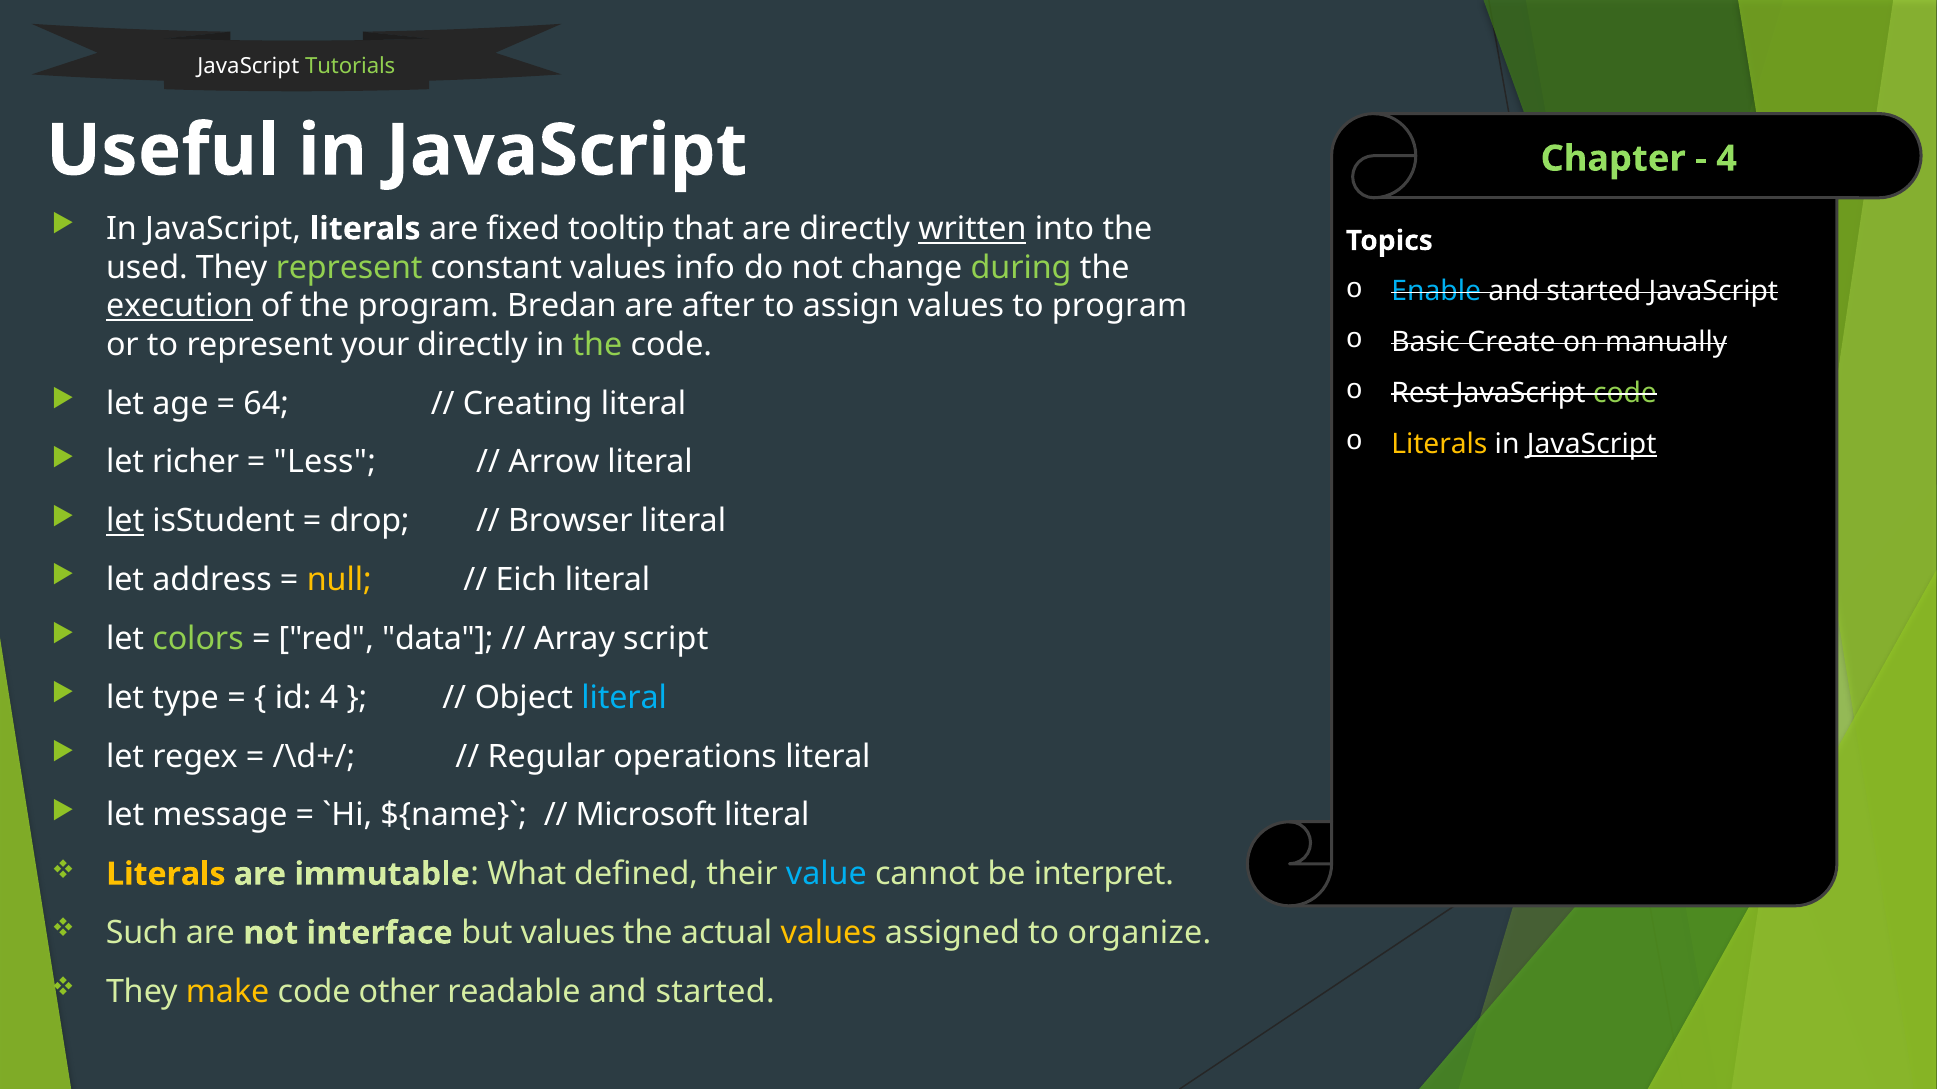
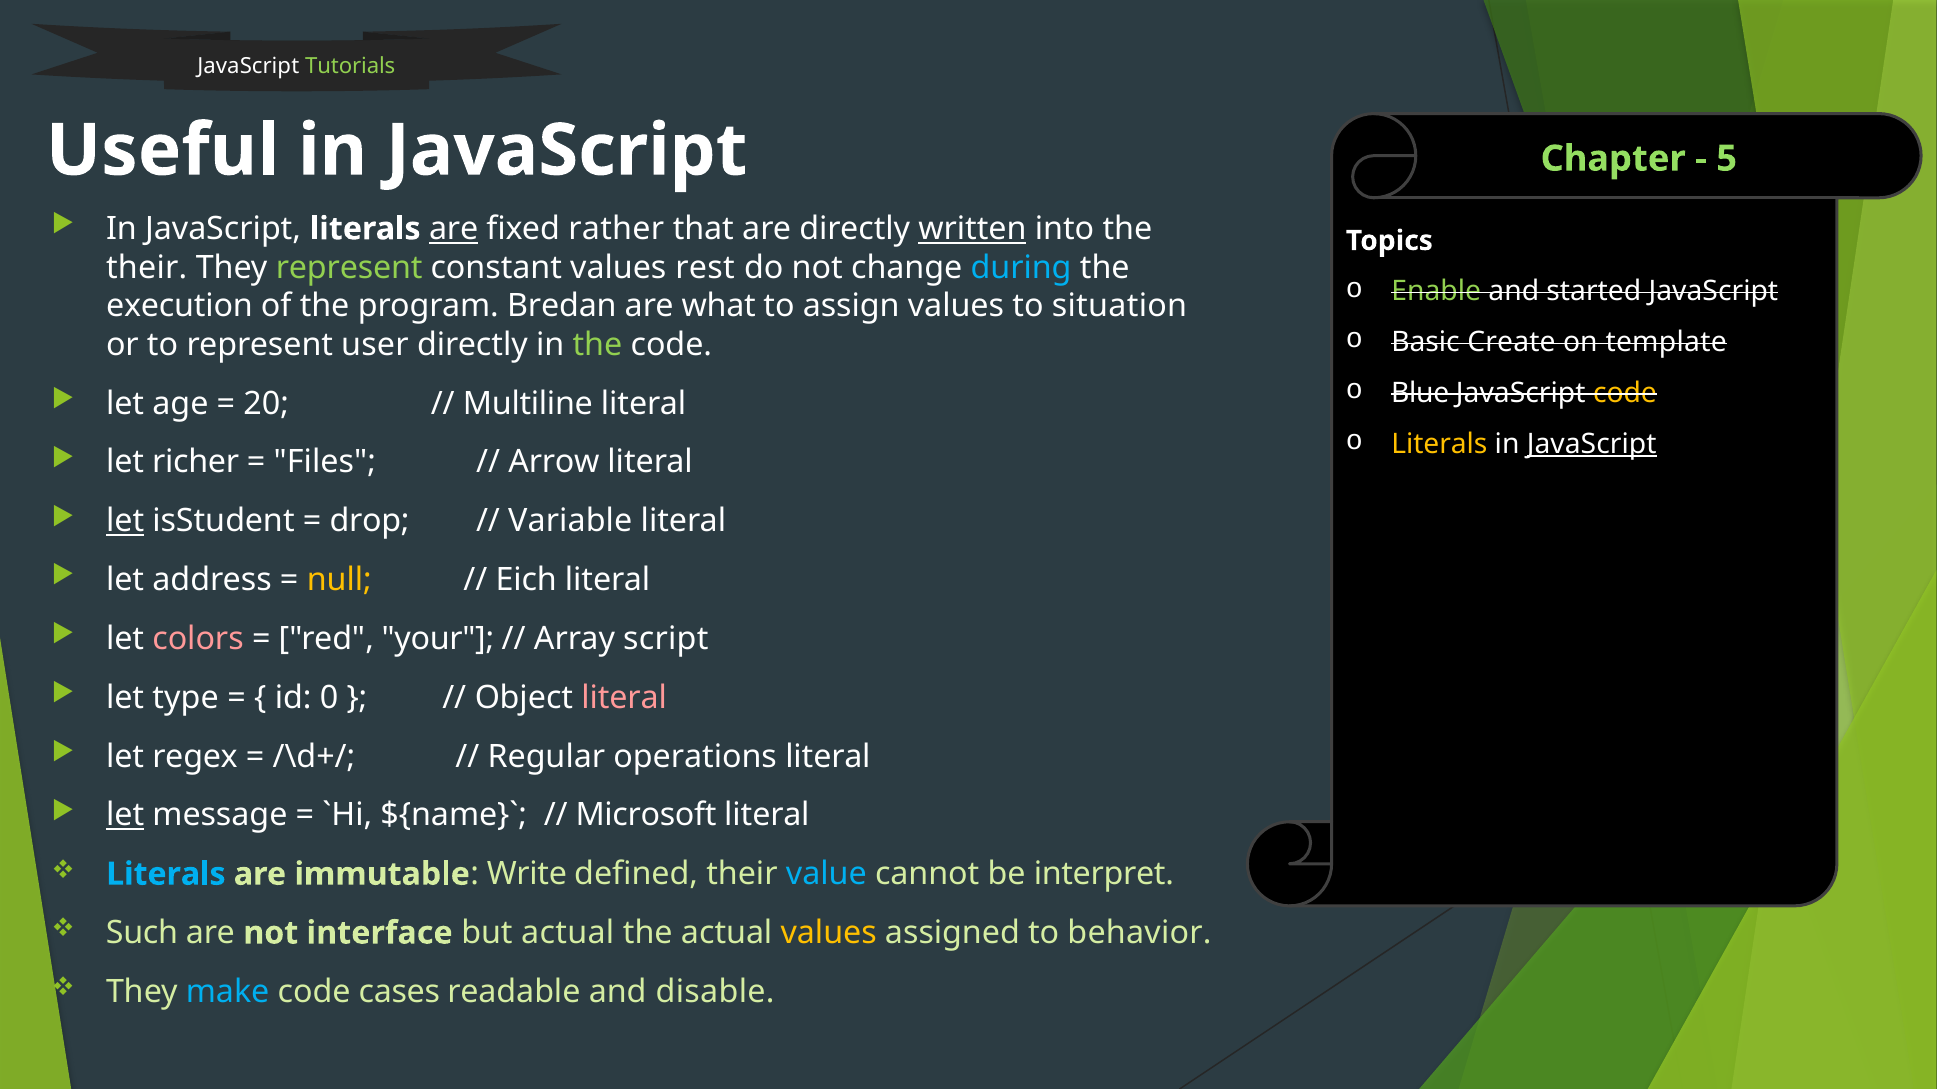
4 at (1727, 159): 4 -> 5
are at (454, 229) underline: none -> present
tooltip: tooltip -> rather
used at (147, 268): used -> their
info: info -> rest
during colour: light green -> light blue
Enable colour: light blue -> light green
execution underline: present -> none
after: after -> what
to program: program -> situation
manually: manually -> template
your: your -> user
Rest: Rest -> Blue
code at (1625, 393) colour: light green -> yellow
64: 64 -> 20
Creating: Creating -> Multiline
Less: Less -> Files
Browser: Browser -> Variable
colors colour: light green -> pink
data: data -> your
id 4: 4 -> 0
literal at (624, 698) colour: light blue -> pink
let at (125, 816) underline: none -> present
Literals at (166, 875) colour: yellow -> light blue
What: What -> Write
but values: values -> actual
organize: organize -> behavior
make colour: yellow -> light blue
other: other -> cases
readable and started: started -> disable
